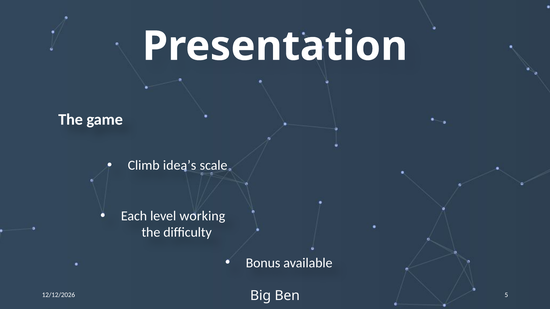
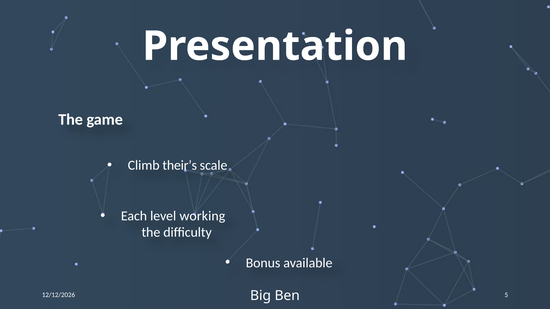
idea’s: idea’s -> their’s
